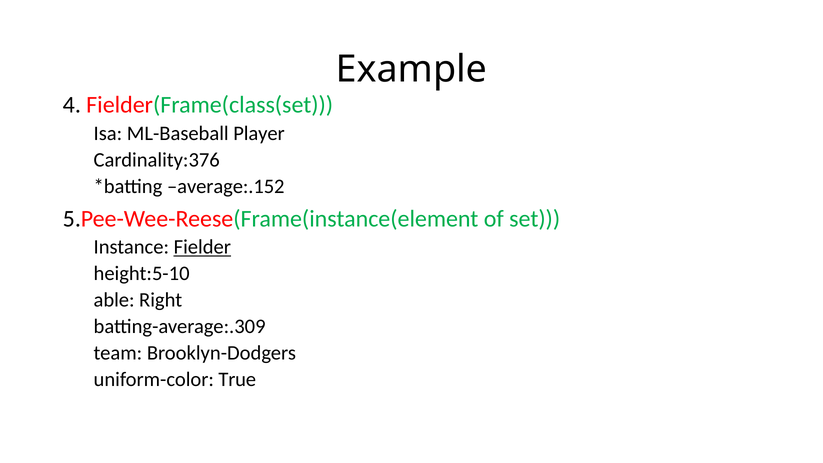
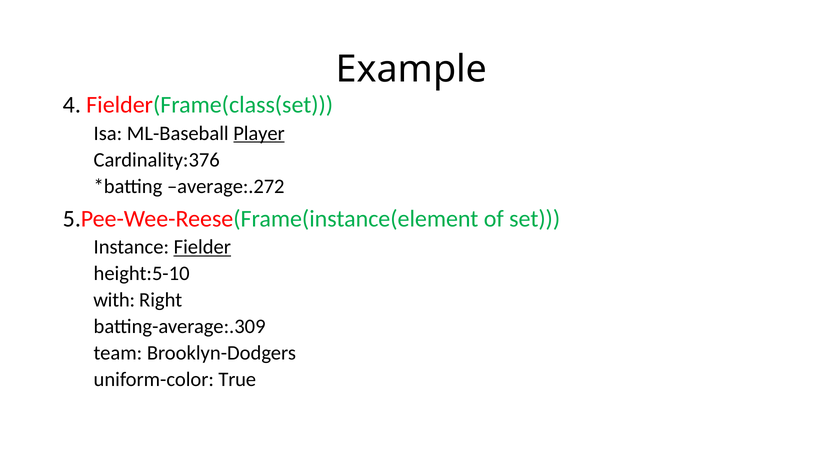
Player underline: none -> present
average:.152: average:.152 -> average:.272
able: able -> with
